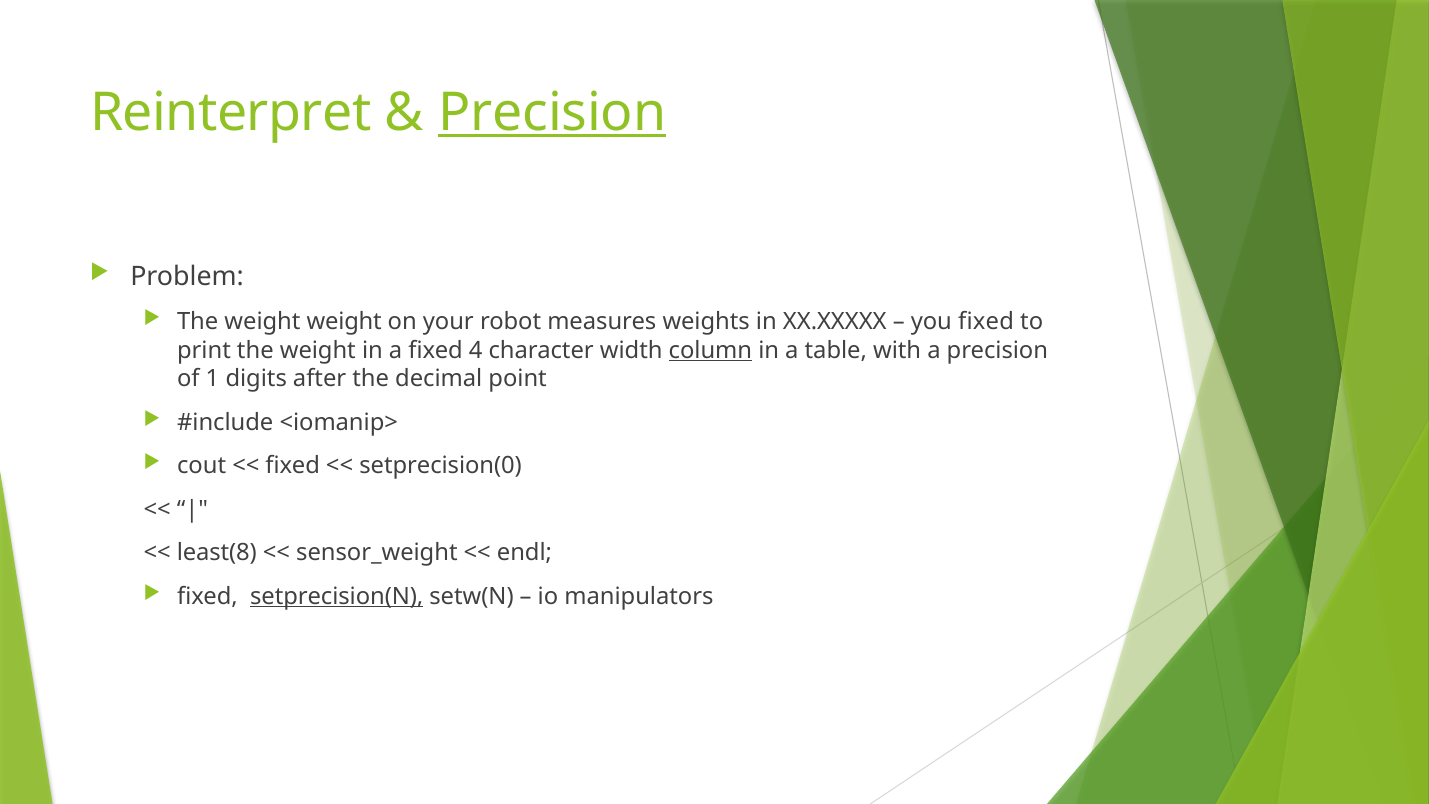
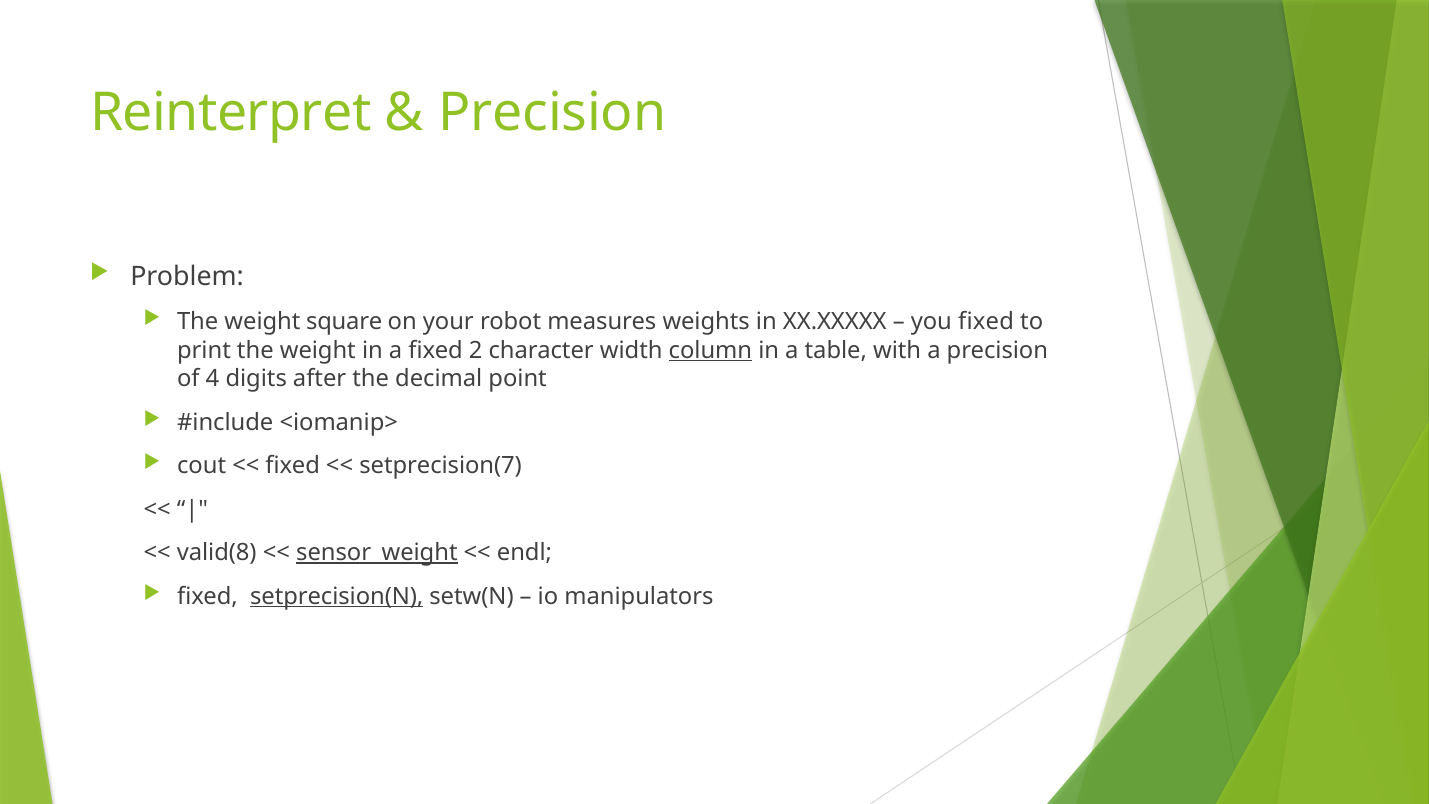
Precision at (552, 113) underline: present -> none
weight weight: weight -> square
4: 4 -> 2
1: 1 -> 4
setprecision(0: setprecision(0 -> setprecision(7
least(8: least(8 -> valid(8
sensor_weight underline: none -> present
